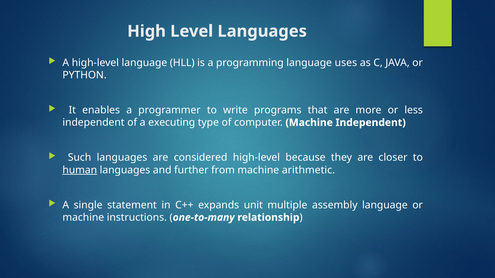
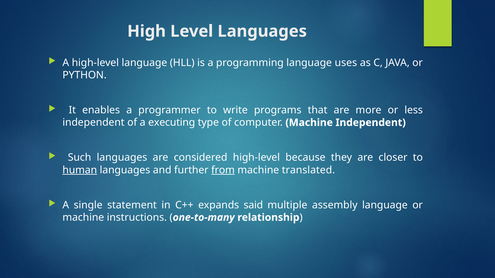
from underline: none -> present
arithmetic: arithmetic -> translated
unit: unit -> said
